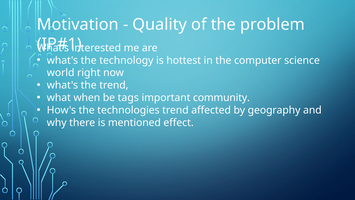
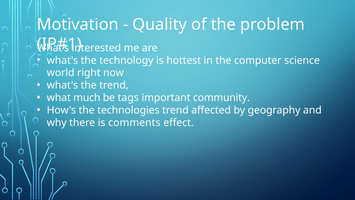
when: when -> much
mentioned: mentioned -> comments
